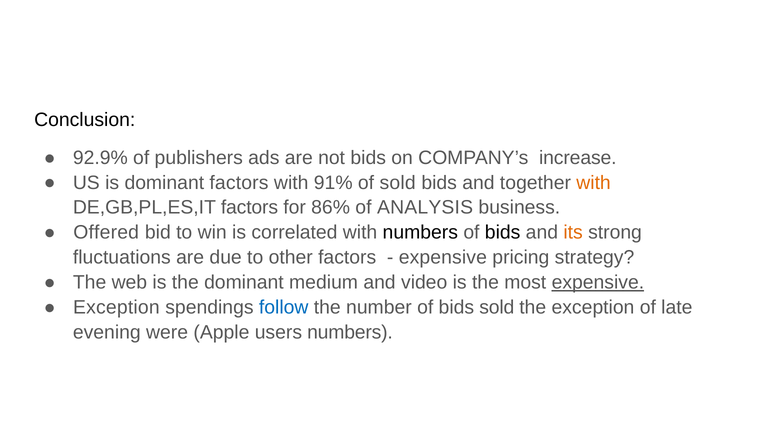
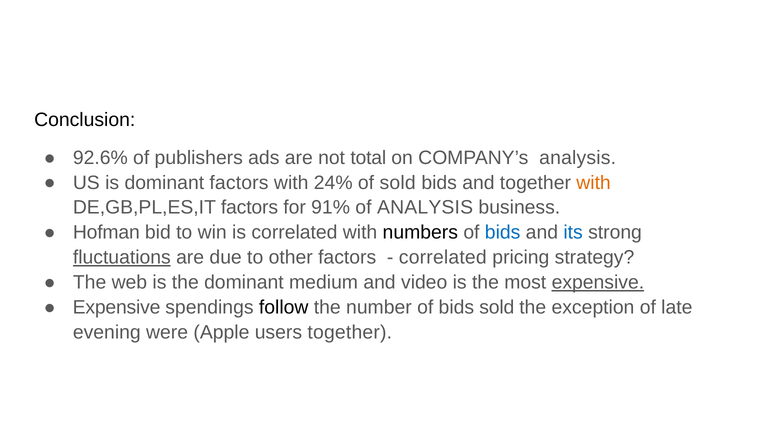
92.9%: 92.9% -> 92.6%
not bids: bids -> total
COMPANY’s increase: increase -> analysis
91%: 91% -> 24%
86%: 86% -> 91%
Offered: Offered -> Hofman
bids at (503, 232) colour: black -> blue
its colour: orange -> blue
fluctuations underline: none -> present
expensive at (443, 257): expensive -> correlated
Exception at (116, 307): Exception -> Expensive
follow colour: blue -> black
users numbers: numbers -> together
